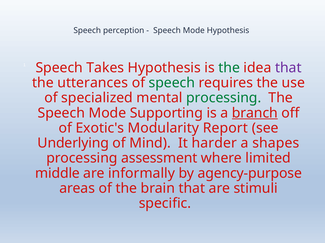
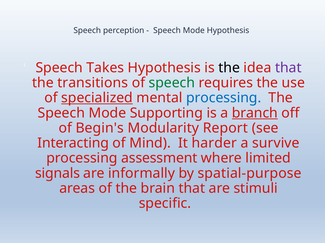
the at (229, 68) colour: green -> black
utterances: utterances -> transitions
specialized underline: none -> present
processing at (224, 98) colour: green -> blue
Exotic's: Exotic's -> Begin's
Underlying: Underlying -> Interacting
shapes: shapes -> survive
middle: middle -> signals
agency-purpose: agency-purpose -> spatial-purpose
